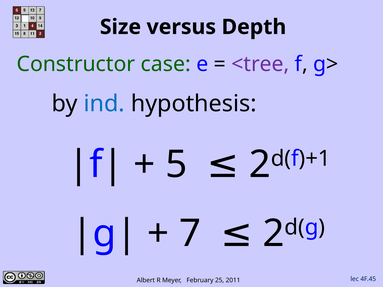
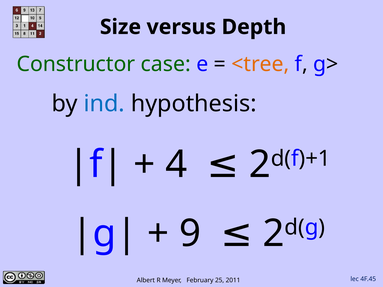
<tree colour: purple -> orange
5: 5 -> 4
7: 7 -> 9
